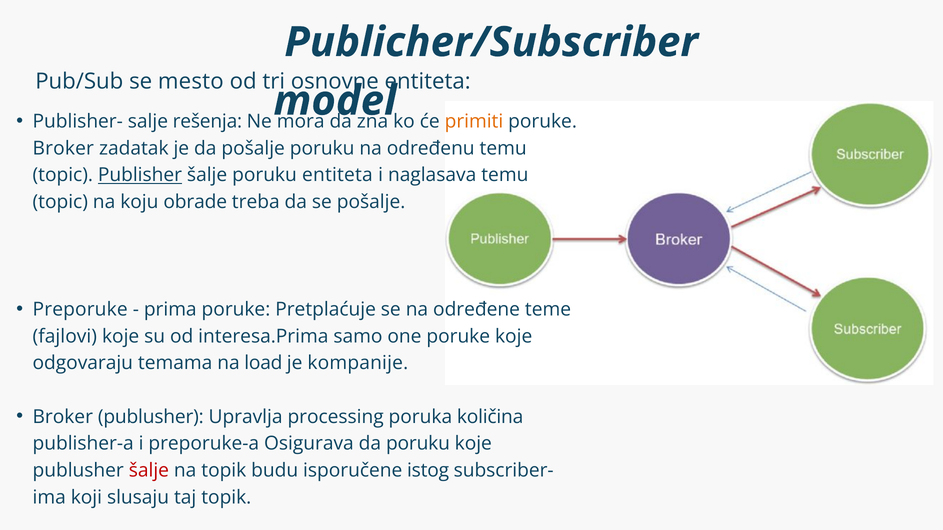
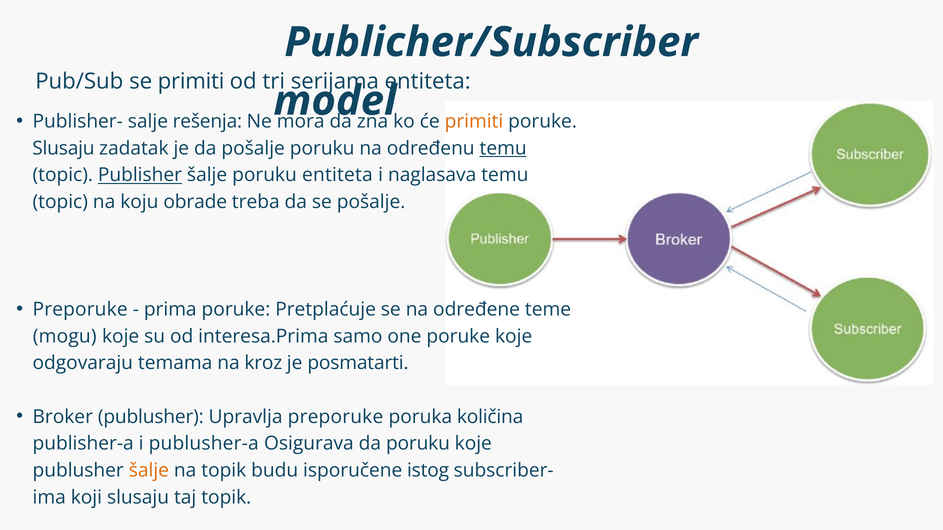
se mesto: mesto -> primiti
osnovne: osnovne -> serijama
Broker at (63, 148): Broker -> Slusaju
temu at (503, 148) underline: none -> present
fajlovi: fajlovi -> mogu
load: load -> kroz
kompanije: kompanije -> posmatarti
Upravlja processing: processing -> preporuke
preporuke-a: preporuke-a -> publusher-a
šalje at (149, 471) colour: red -> orange
